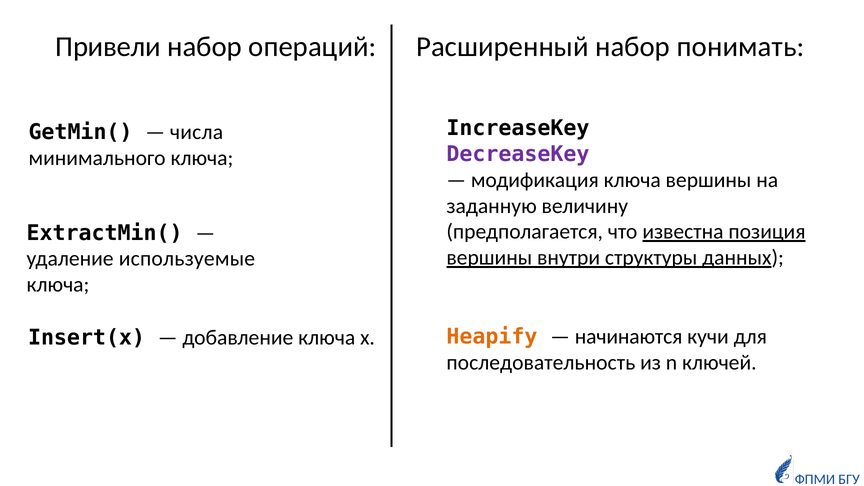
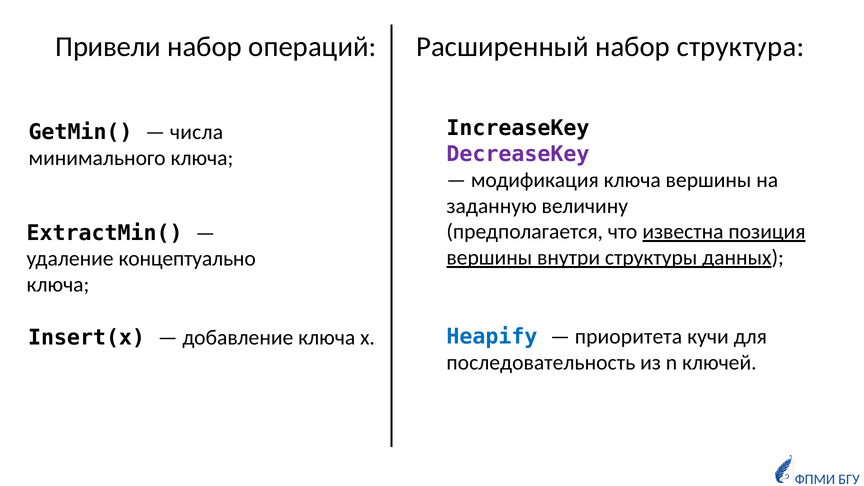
понимать: понимать -> структура
используемые: используемые -> концептуально
Heapify colour: orange -> blue
начинаются: начинаются -> приоритета
